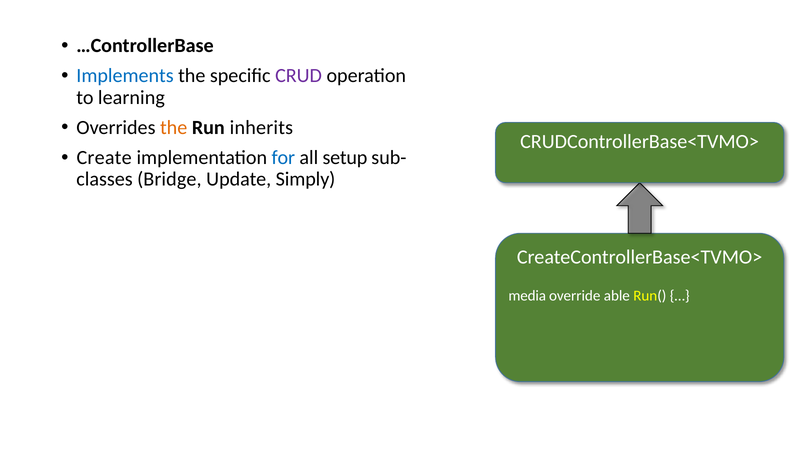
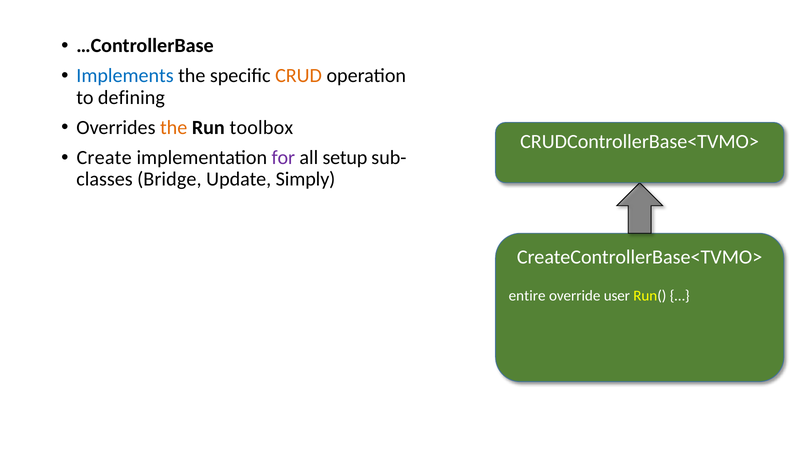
CRUD colour: purple -> orange
learning: learning -> defining
inherits: inherits -> toolbox
for colour: blue -> purple
media: media -> entire
able: able -> user
